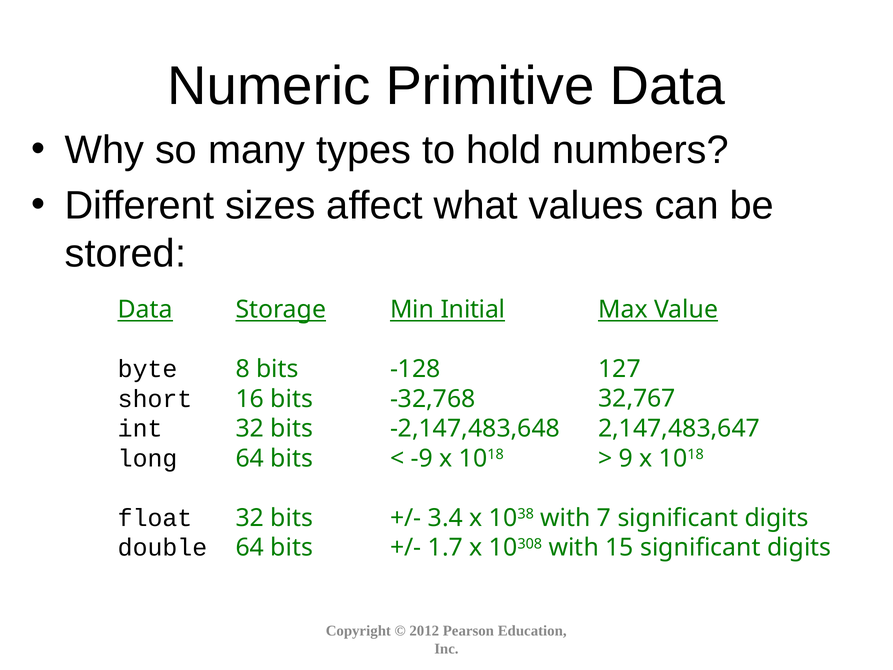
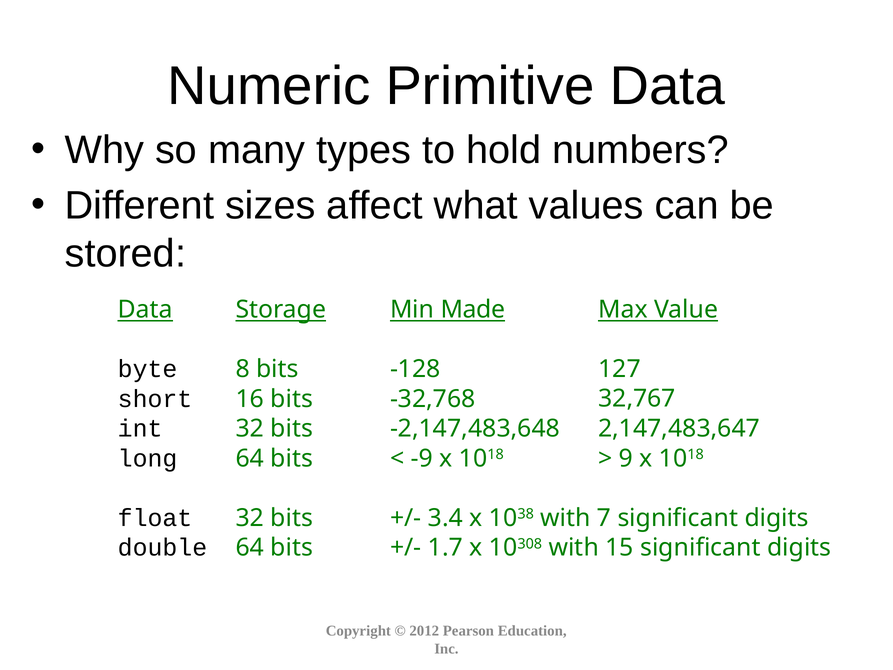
Initial: Initial -> Made
